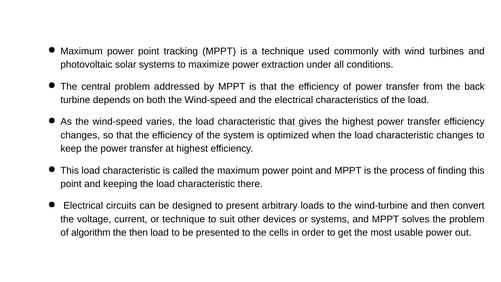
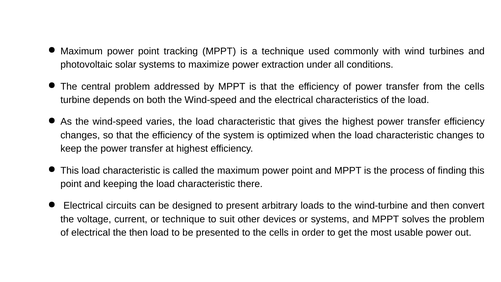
from the back: back -> cells
of algorithm: algorithm -> electrical
